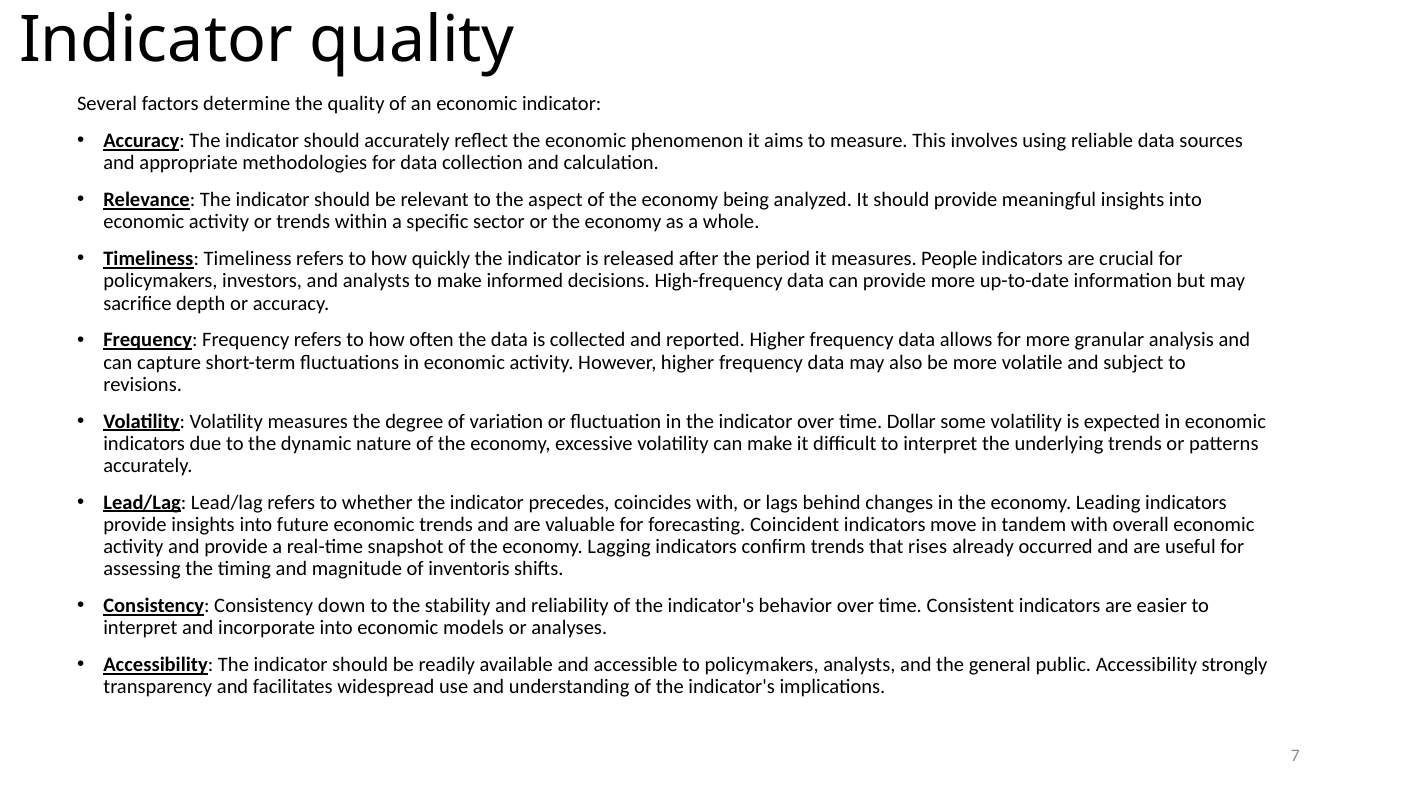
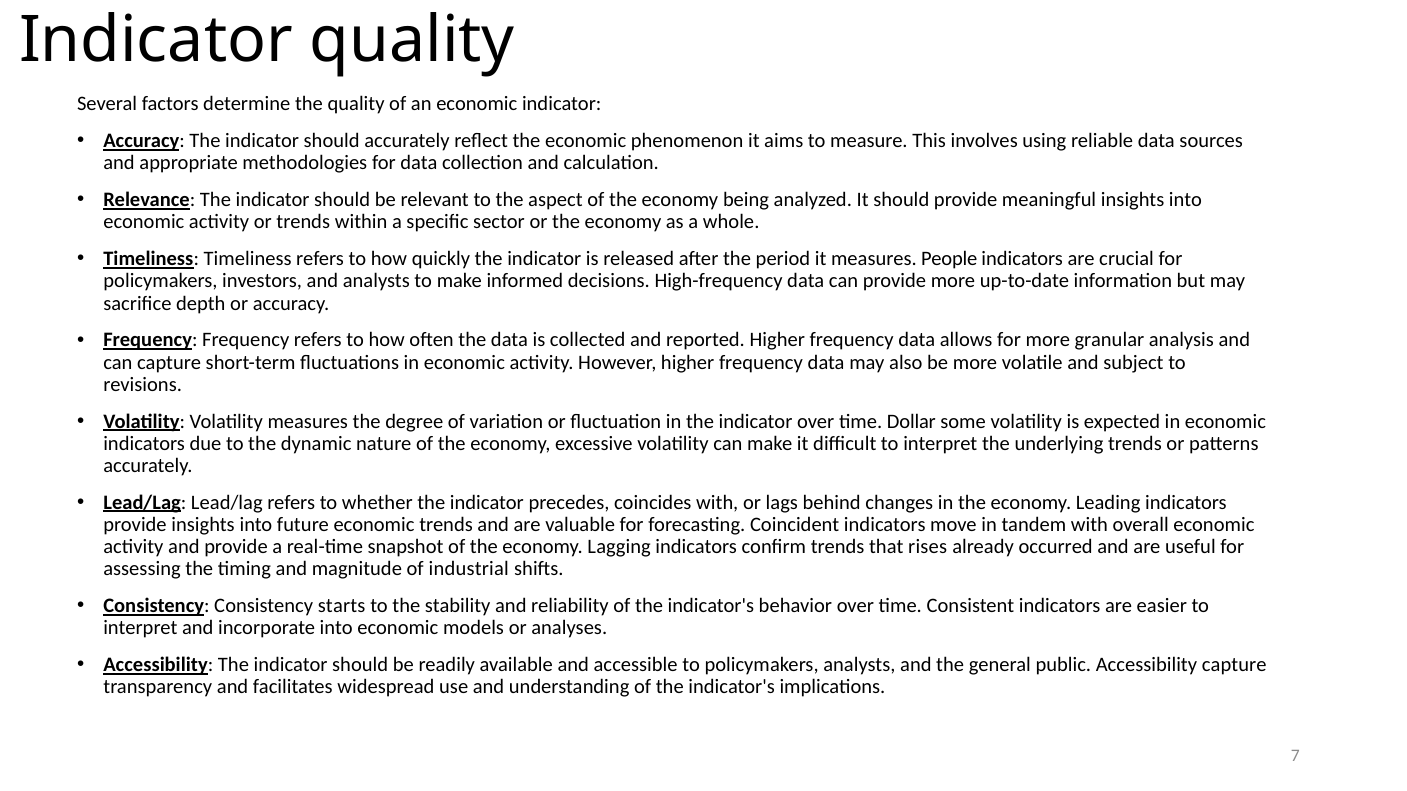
inventoris: inventoris -> industrial
down: down -> starts
Accessibility strongly: strongly -> capture
